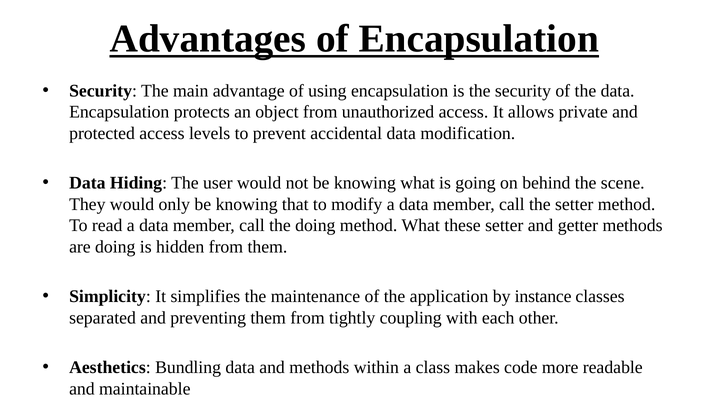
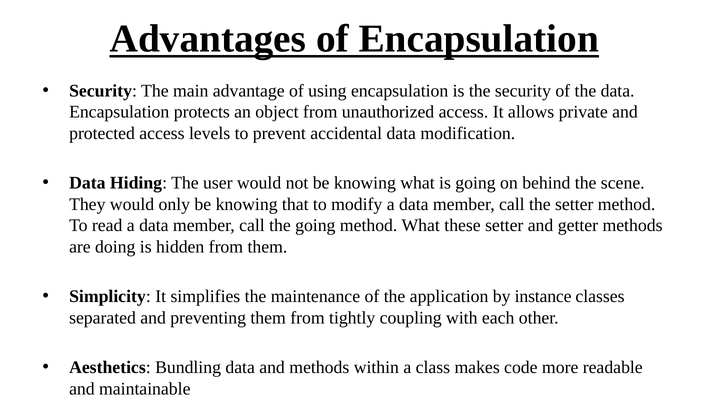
the doing: doing -> going
